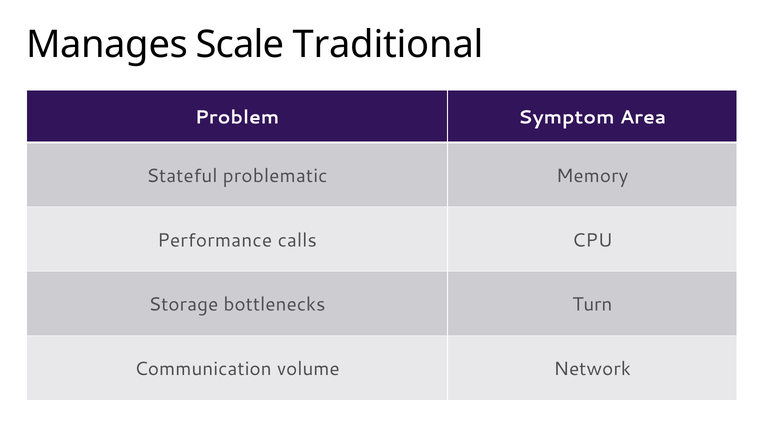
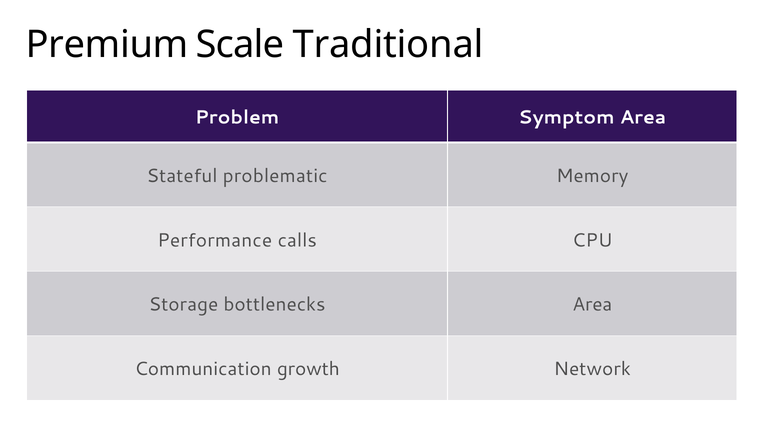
Manages: Manages -> Premium
bottlenecks Turn: Turn -> Area
volume: volume -> growth
